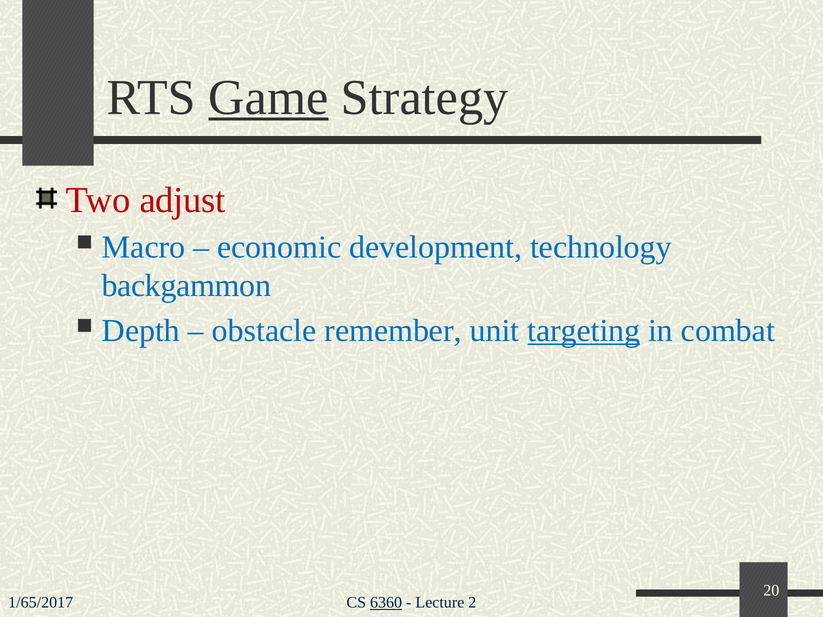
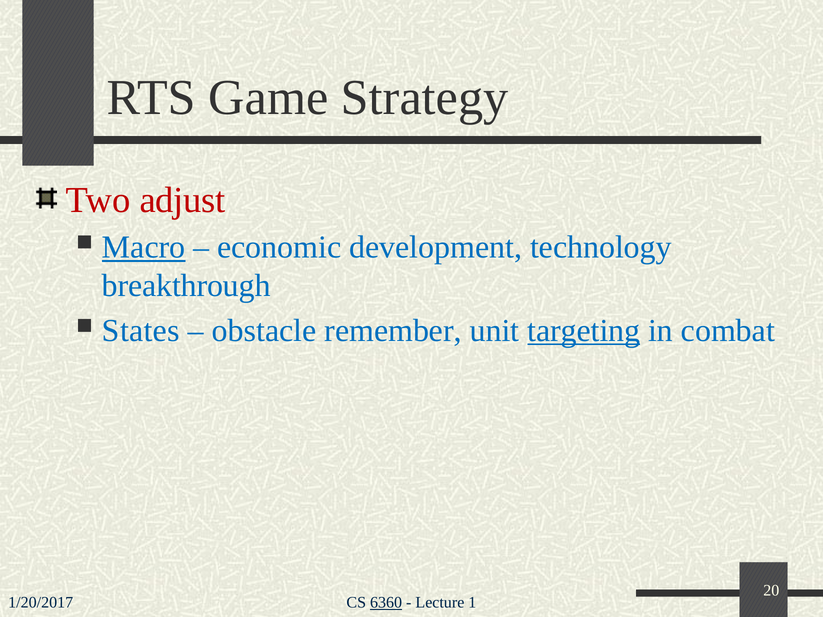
Game underline: present -> none
Macro underline: none -> present
backgammon: backgammon -> breakthrough
Depth: Depth -> States
1/65/2017: 1/65/2017 -> 1/20/2017
2: 2 -> 1
